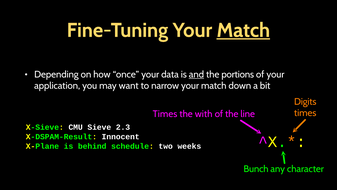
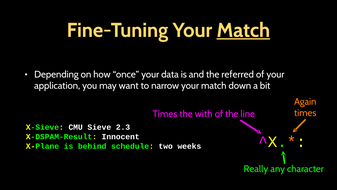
and underline: present -> none
portions: portions -> referred
Digits: Digits -> Again
Bunch: Bunch -> Really
